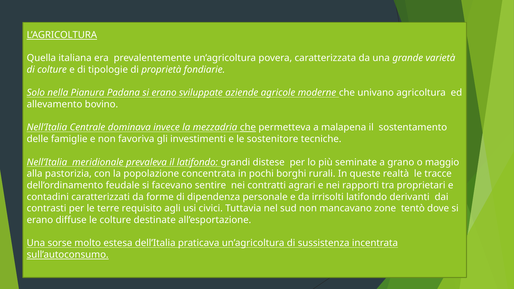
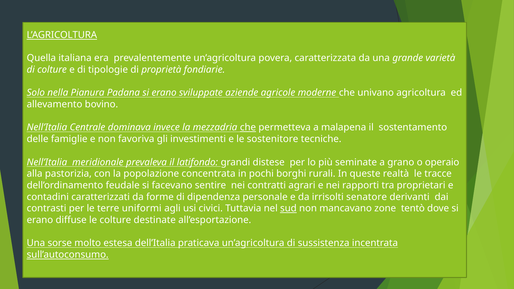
maggio: maggio -> operaio
irrisolti latifondo: latifondo -> senatore
requisito: requisito -> uniformi
sud underline: none -> present
